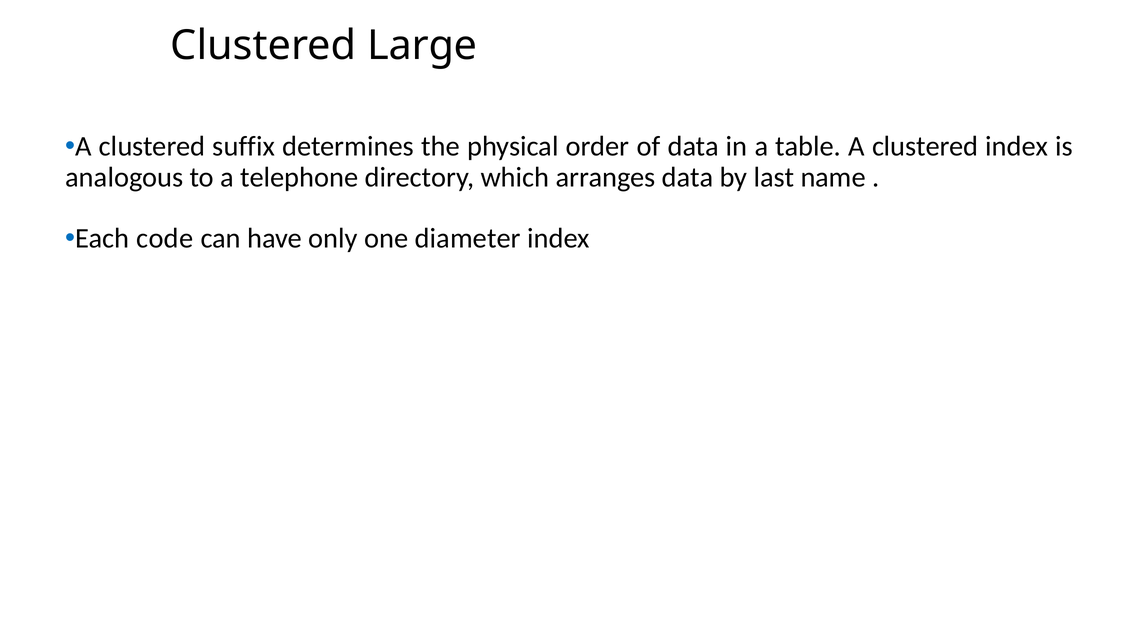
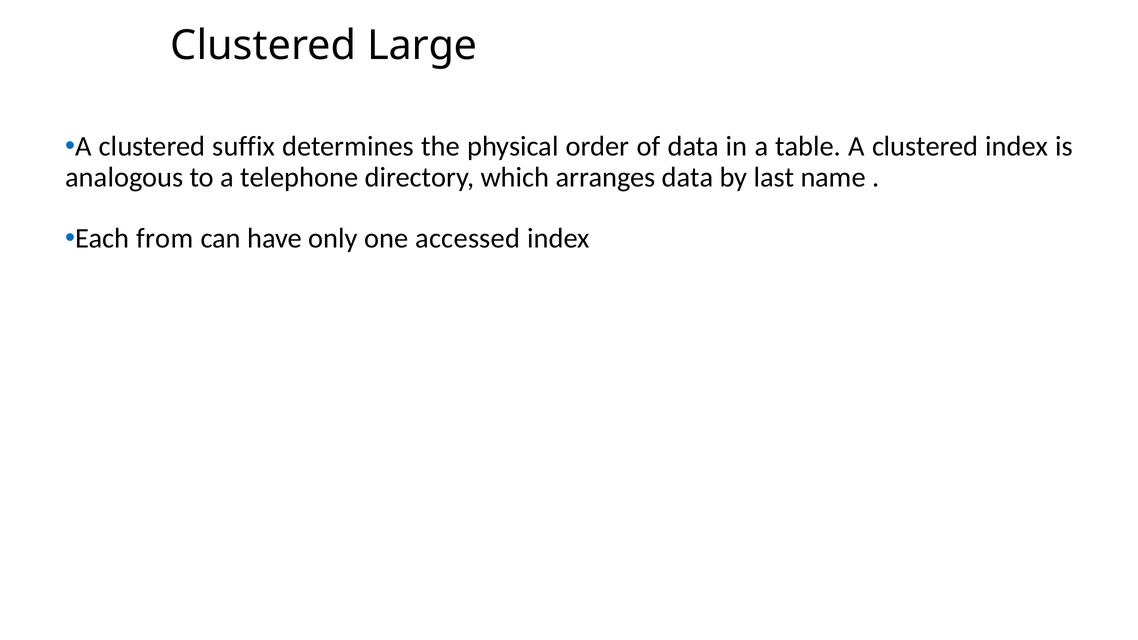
code: code -> from
diameter: diameter -> accessed
